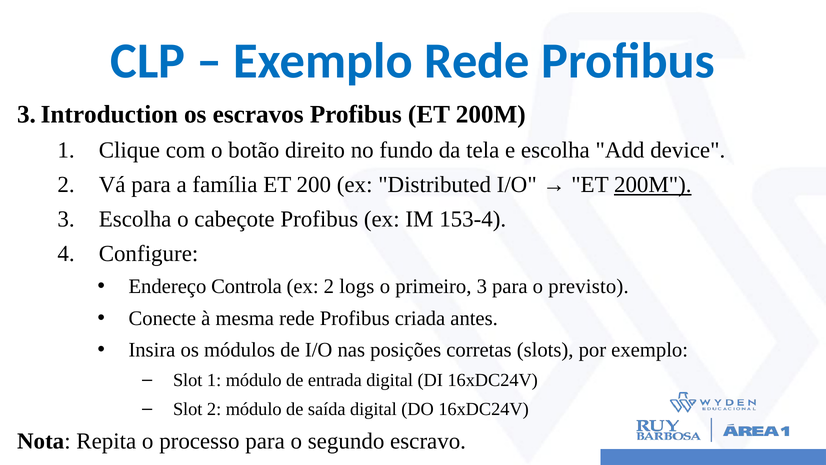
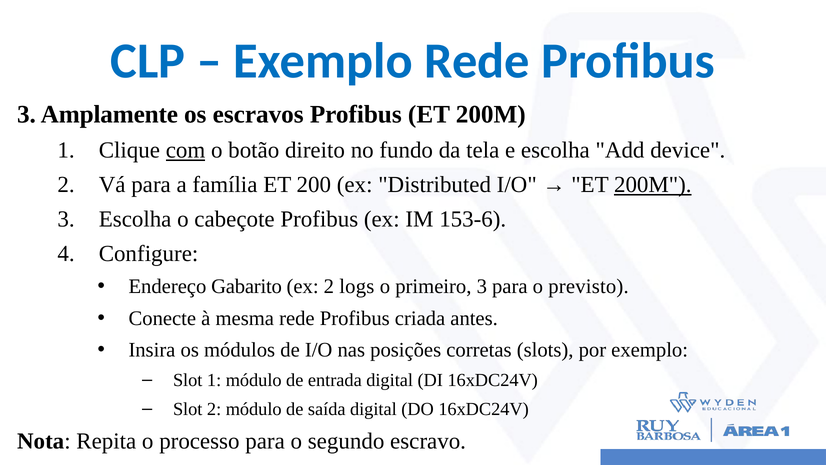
Introduction: Introduction -> Amplamente
com underline: none -> present
153-4: 153-4 -> 153-6
Controla: Controla -> Gabarito
